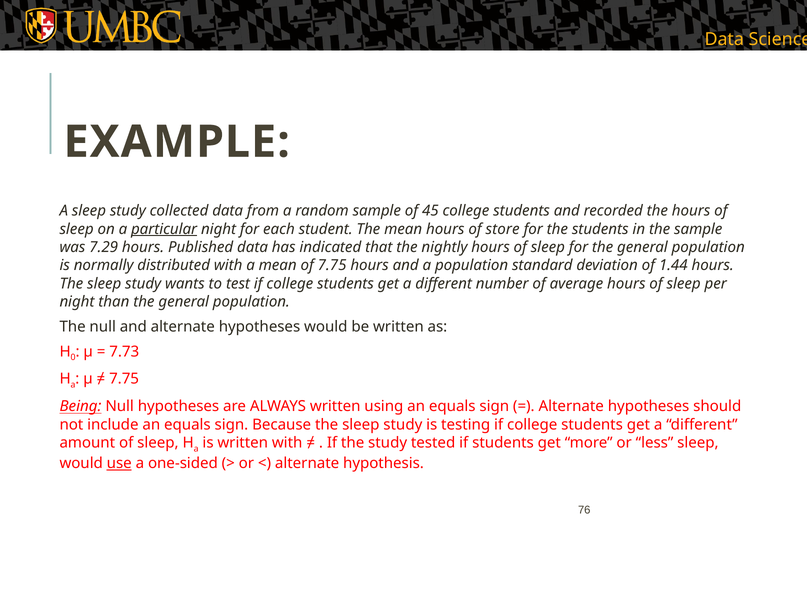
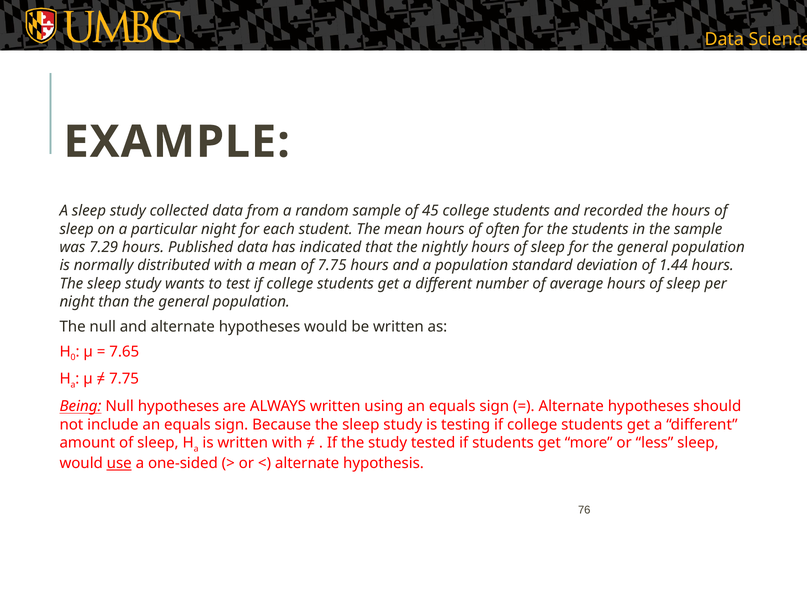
particular underline: present -> none
store: store -> often
7.73: 7.73 -> 7.65
